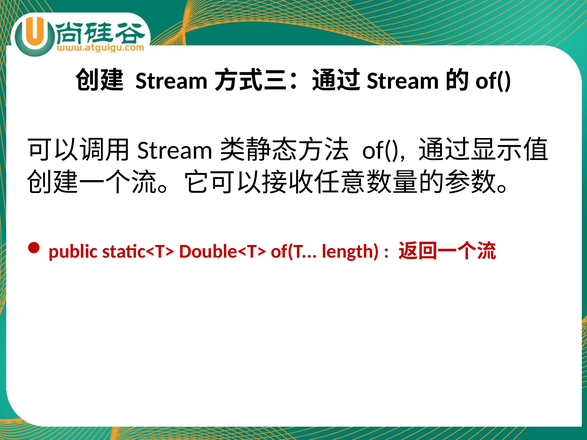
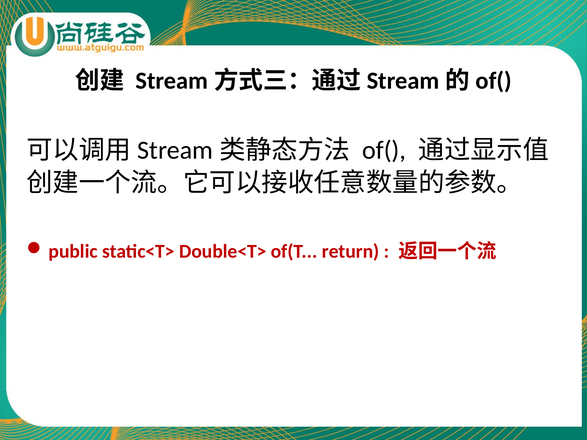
length: length -> return
